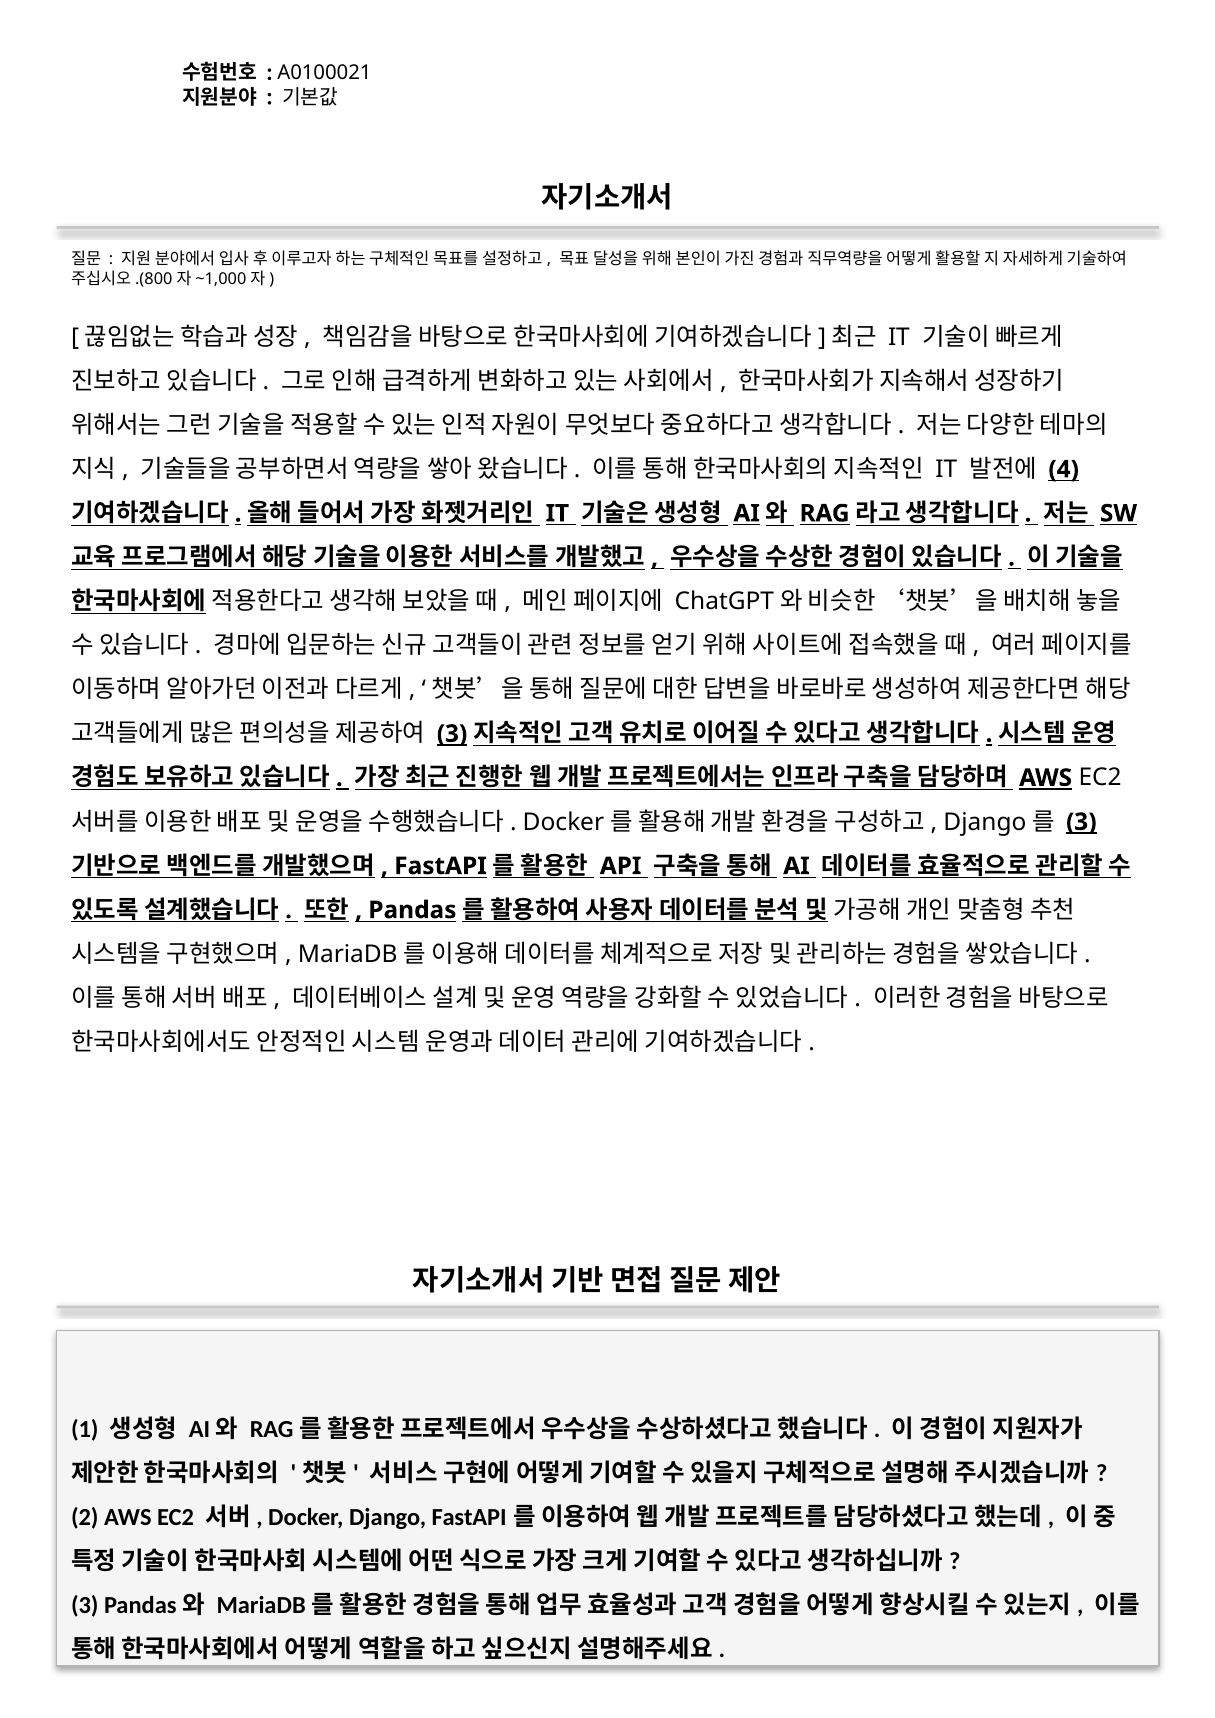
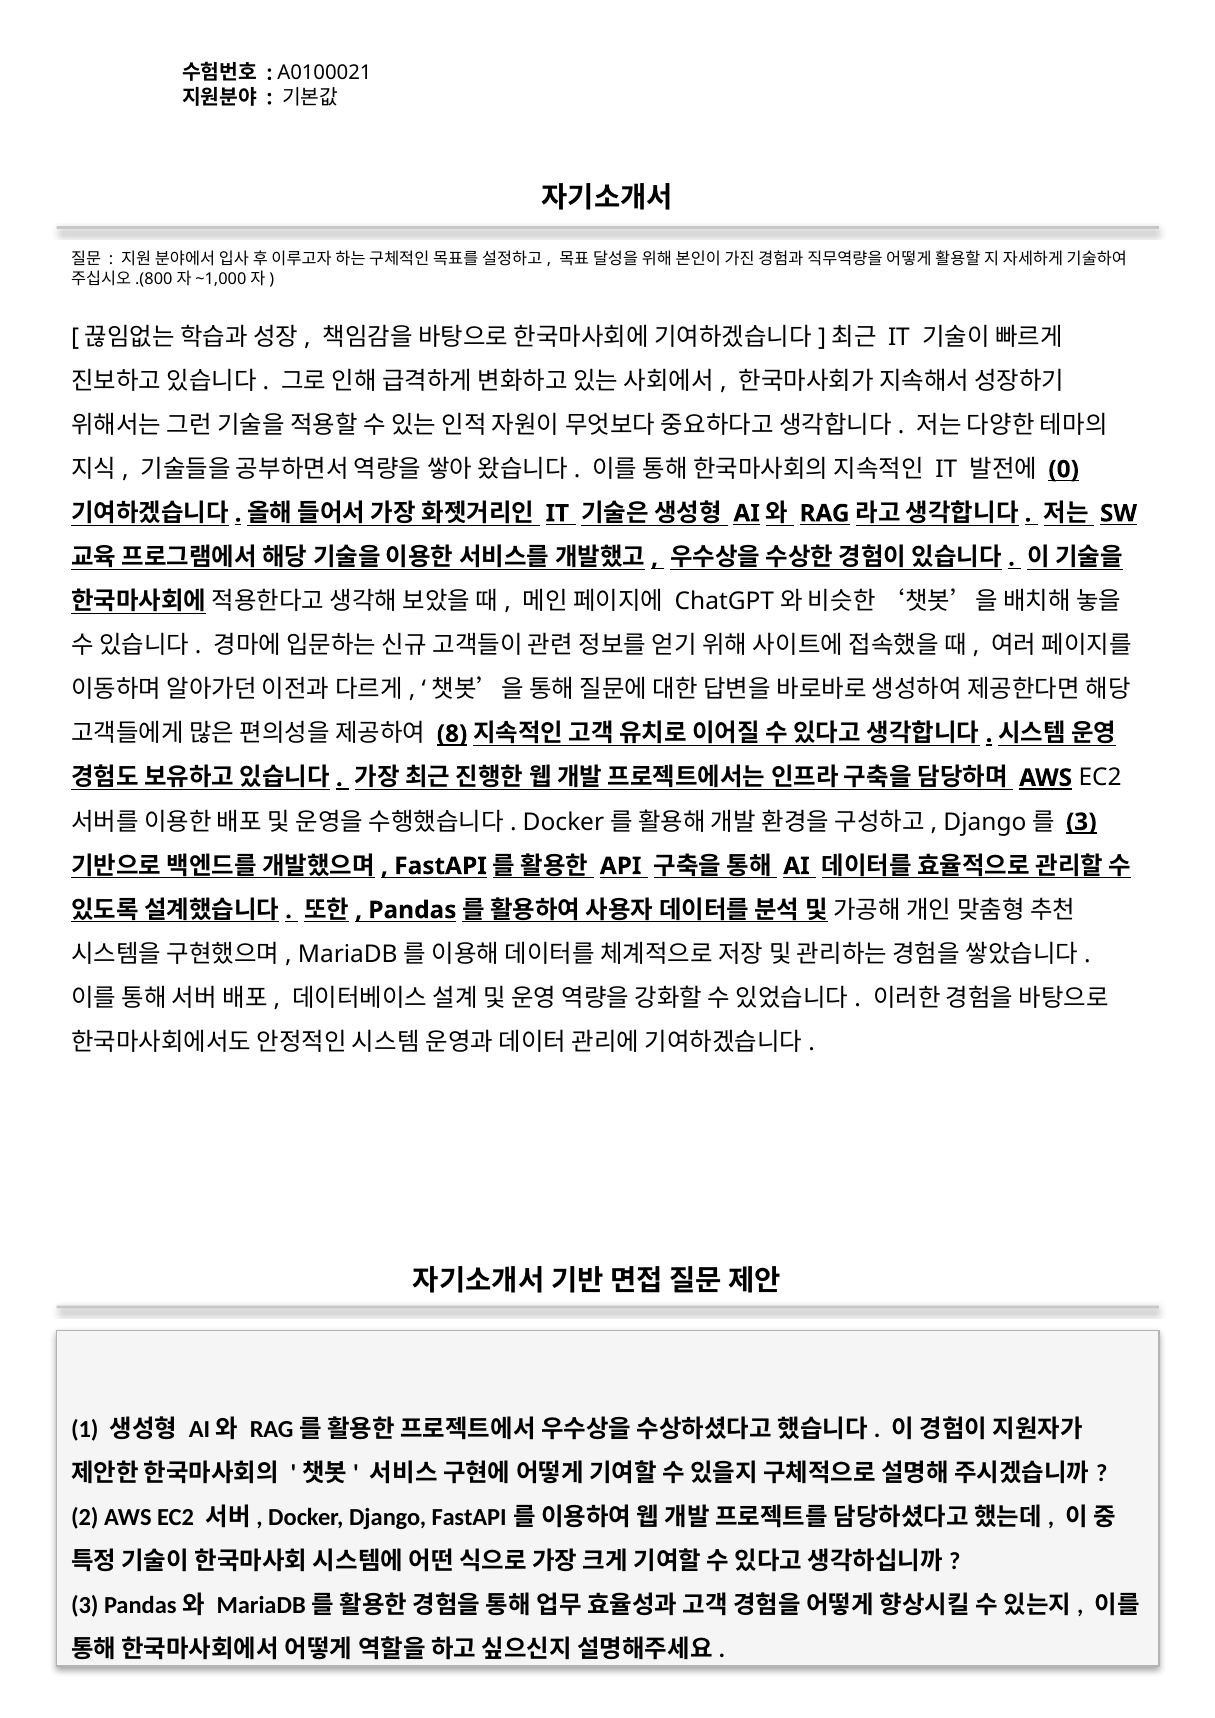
4: 4 -> 0
3 at (452, 734): 3 -> 8
